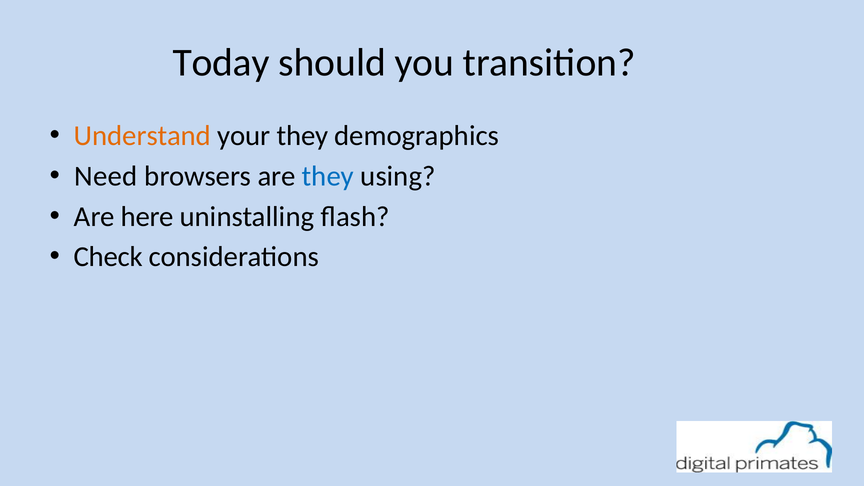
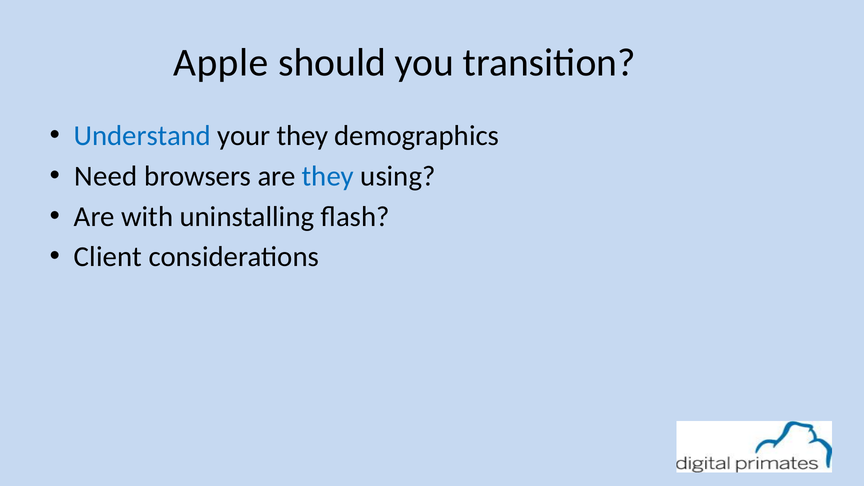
Today: Today -> Apple
Understand colour: orange -> blue
here: here -> with
Check: Check -> Client
